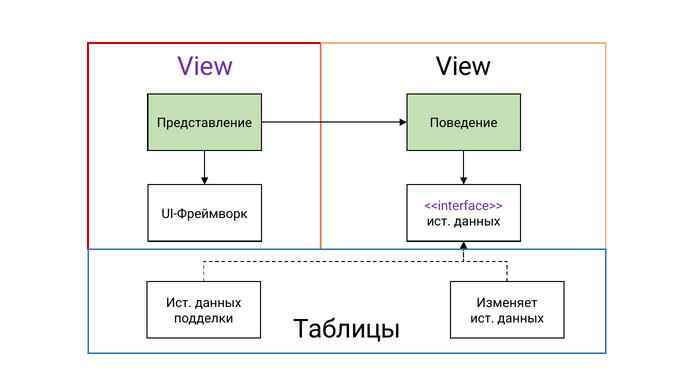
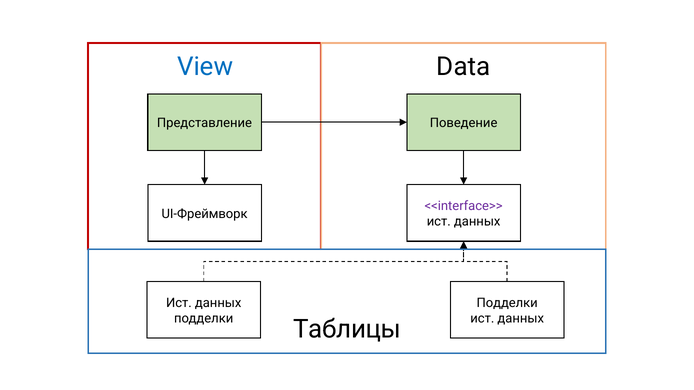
View at (205, 67) colour: purple -> blue
View at (464, 67): View -> Data
Изменяет at (507, 303): Изменяет -> Подделки
